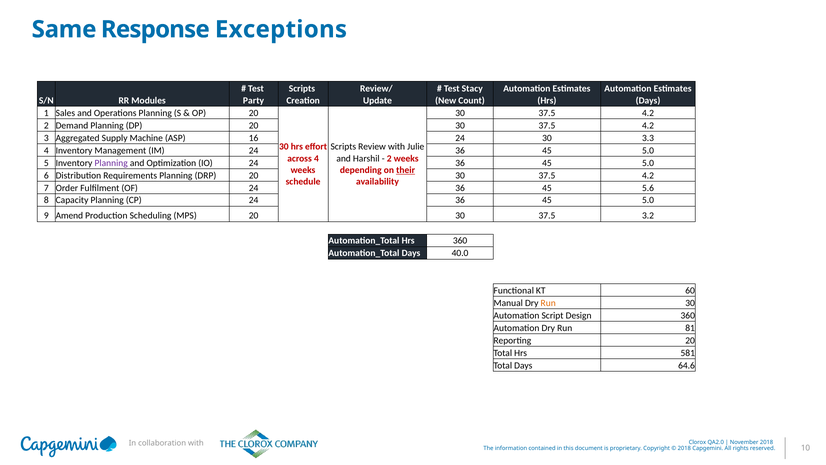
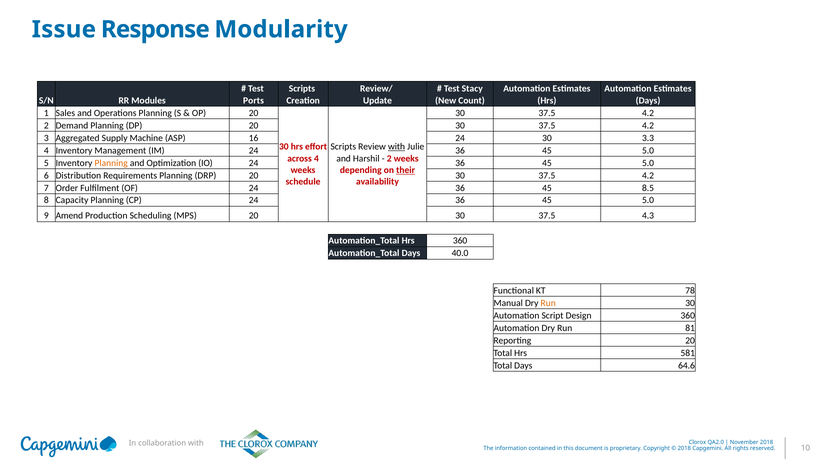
Same: Same -> Issue
Exceptions: Exceptions -> Modularity
Party: Party -> Ports
with at (397, 147) underline: none -> present
Planning at (111, 163) colour: purple -> orange
5.6: 5.6 -> 8.5
3.2: 3.2 -> 4.3
60: 60 -> 78
